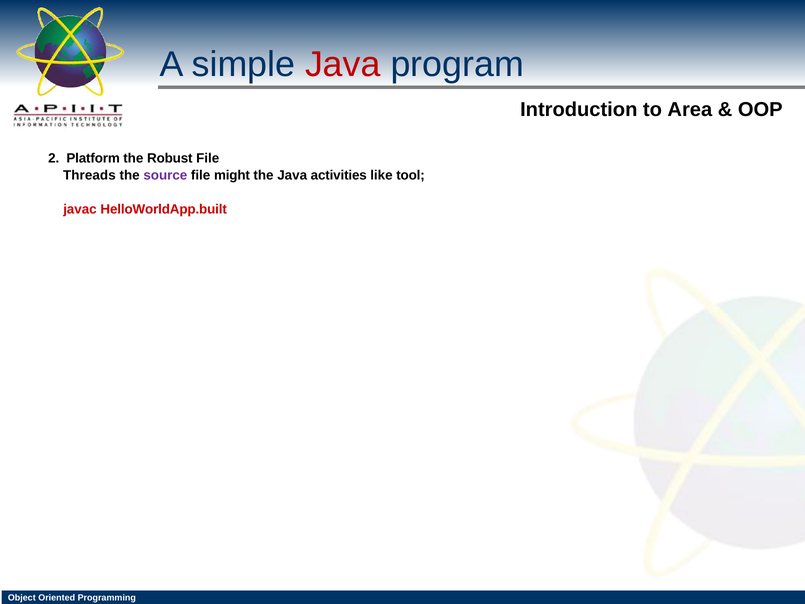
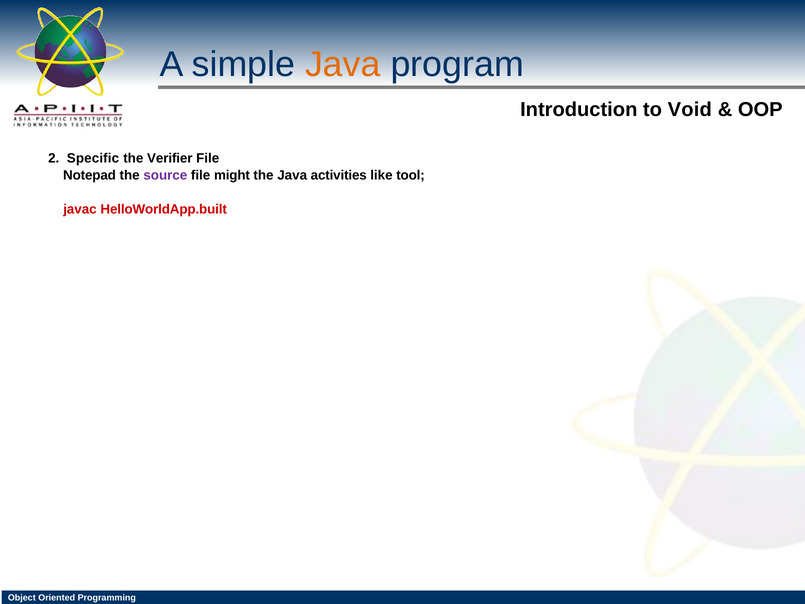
Java at (343, 64) colour: red -> orange
Area: Area -> Void
Platform: Platform -> Specific
Robust: Robust -> Verifier
Threads: Threads -> Notepad
